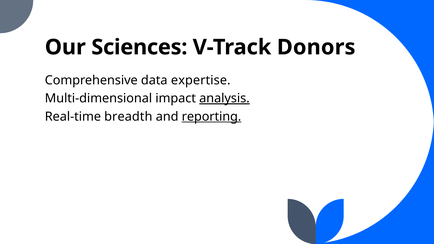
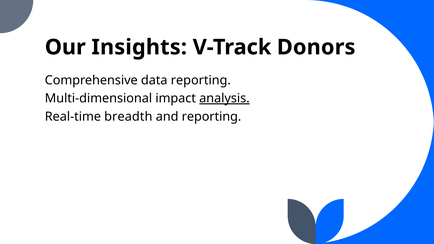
Sciences: Sciences -> Insights
data expertise: expertise -> reporting
reporting at (212, 117) underline: present -> none
